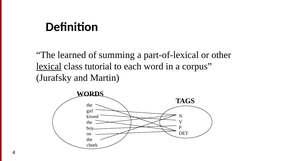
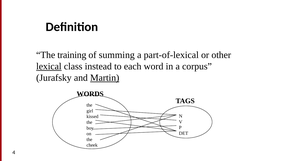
learned: learned -> training
tutorial: tutorial -> instead
Martin underline: none -> present
